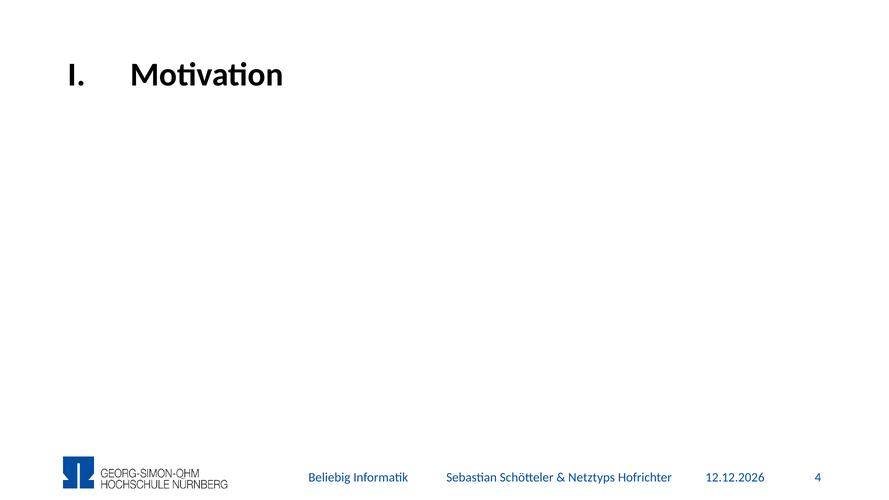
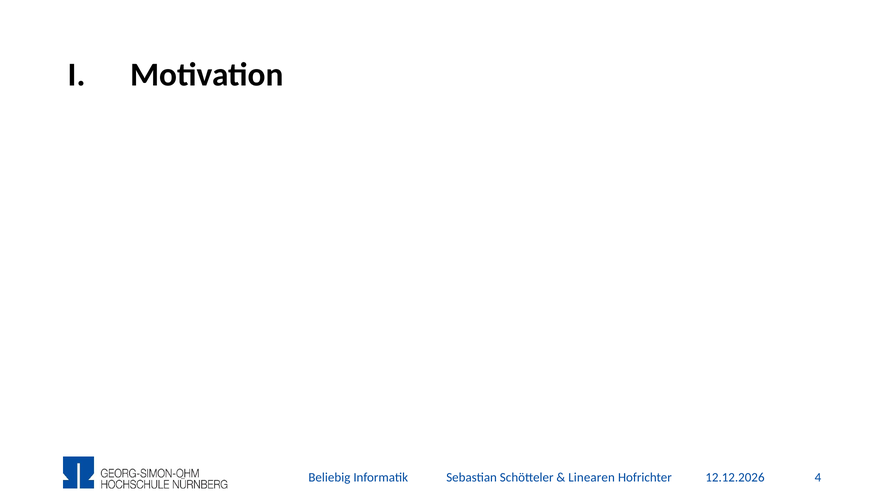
Netztyps: Netztyps -> Linearen
